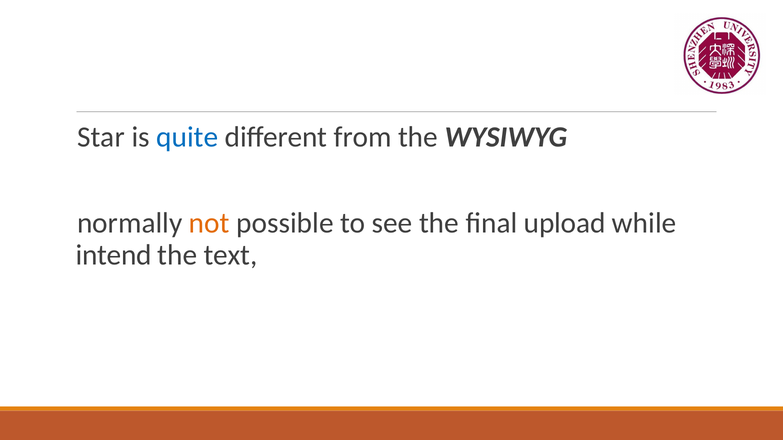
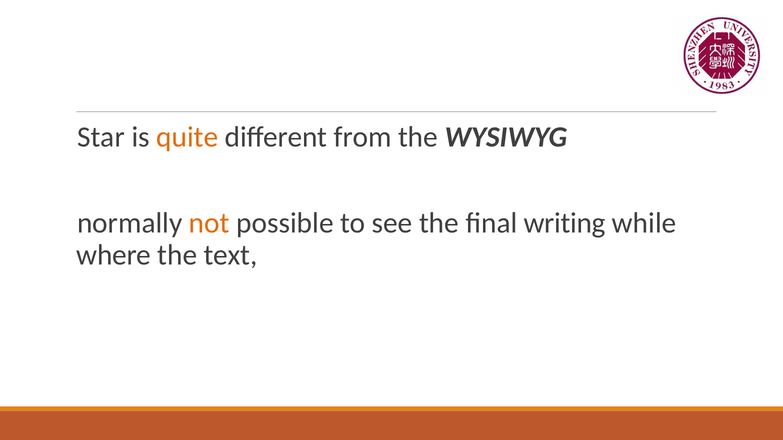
quite colour: blue -> orange
upload: upload -> writing
intend: intend -> where
